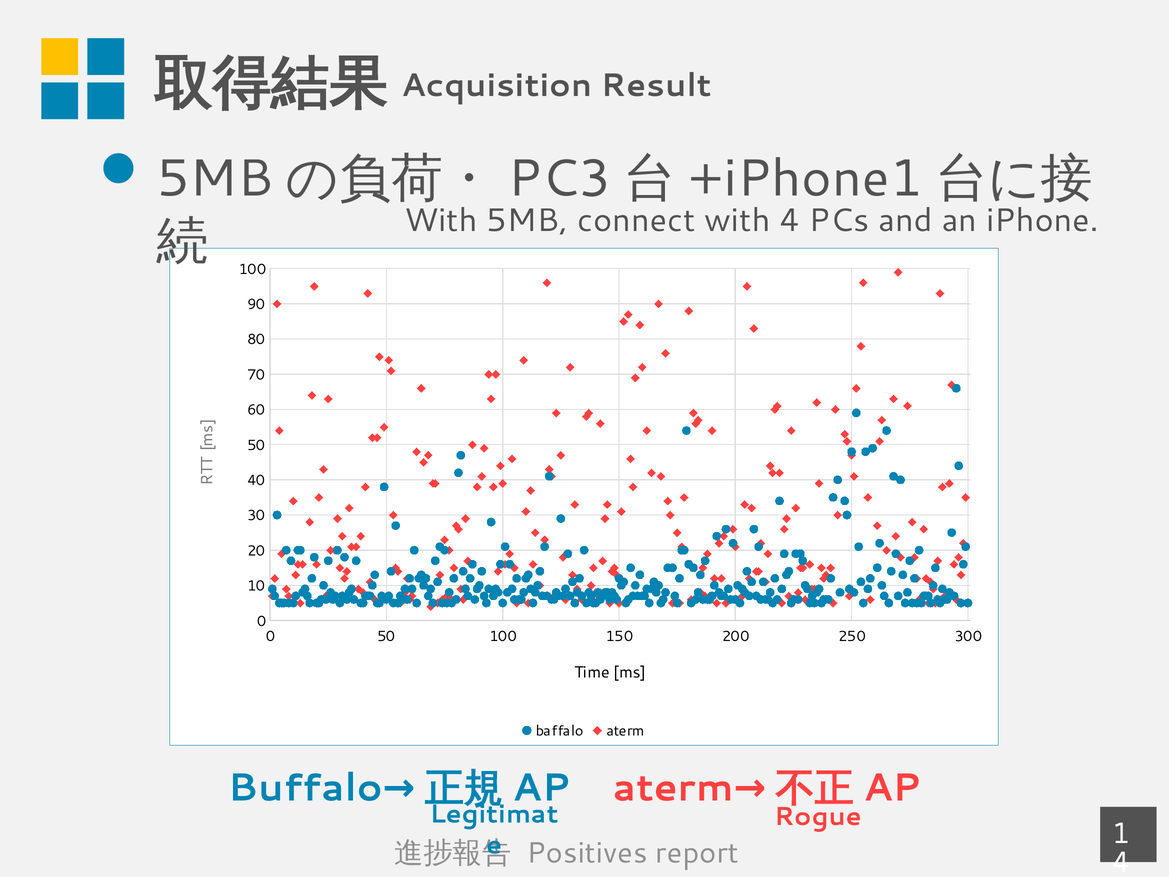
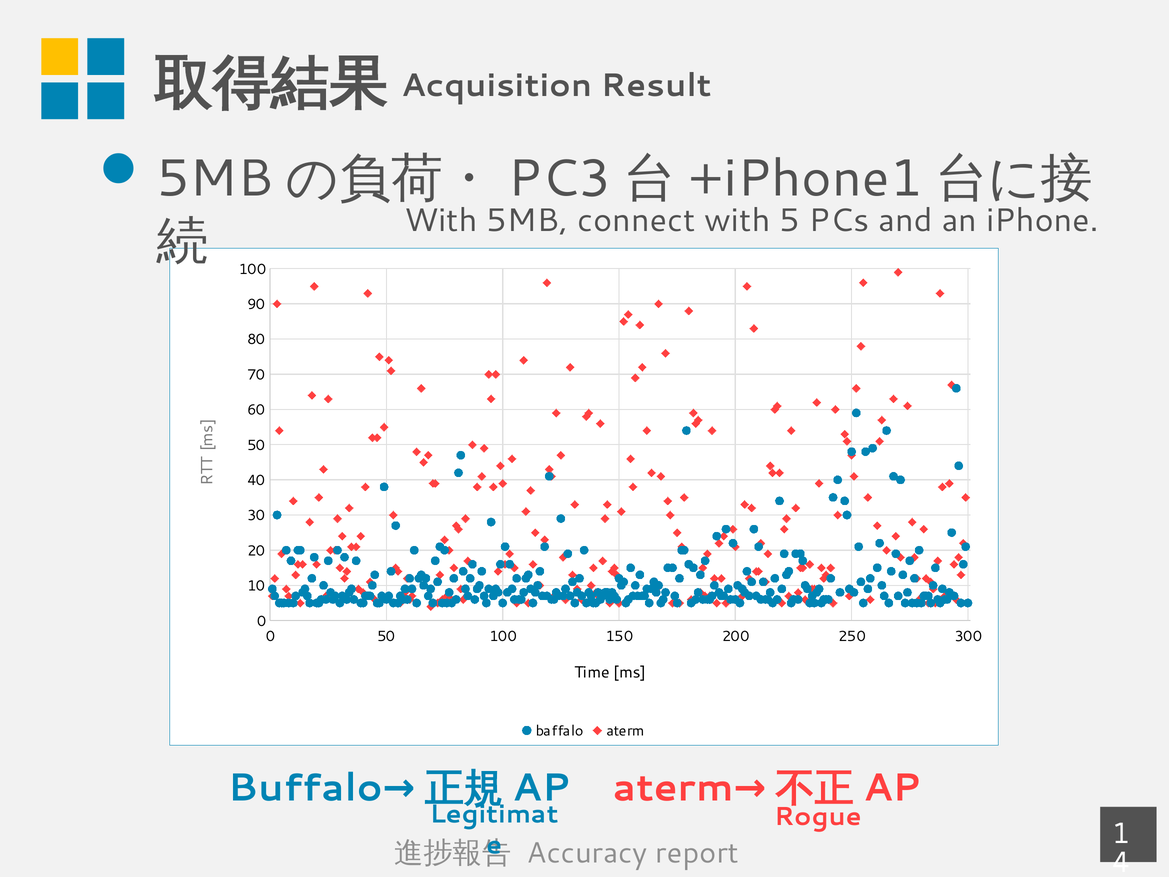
with 4: 4 -> 5
Positives: Positives -> Accuracy
